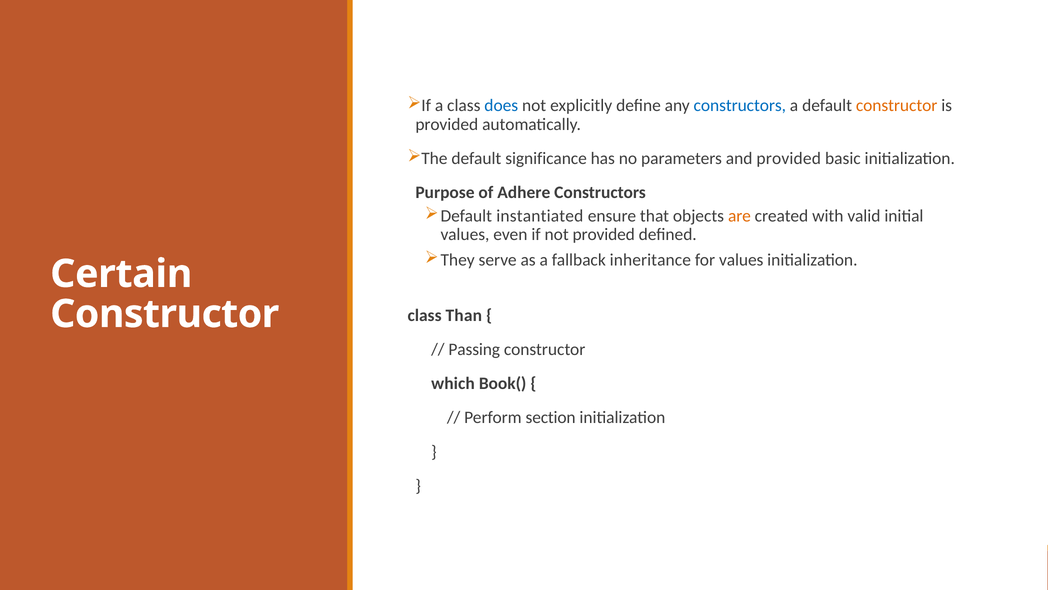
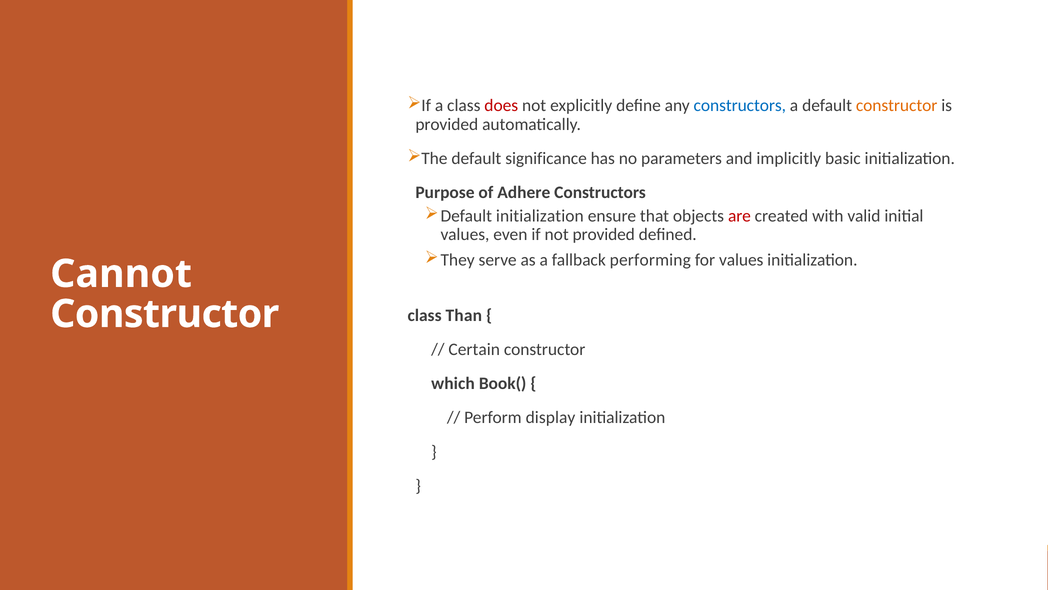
does colour: blue -> red
and provided: provided -> implicitly
instantiated at (540, 216): instantiated -> initialization
are colour: orange -> red
inheritance: inheritance -> performing
Certain: Certain -> Cannot
Passing: Passing -> Certain
section: section -> display
